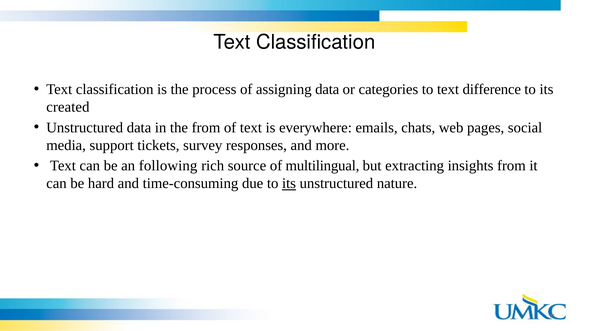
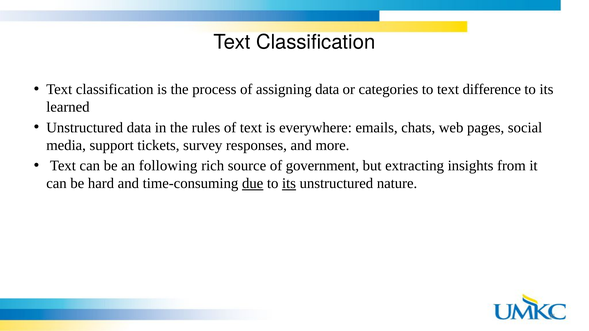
created: created -> learned
the from: from -> rules
multilingual: multilingual -> government
due underline: none -> present
